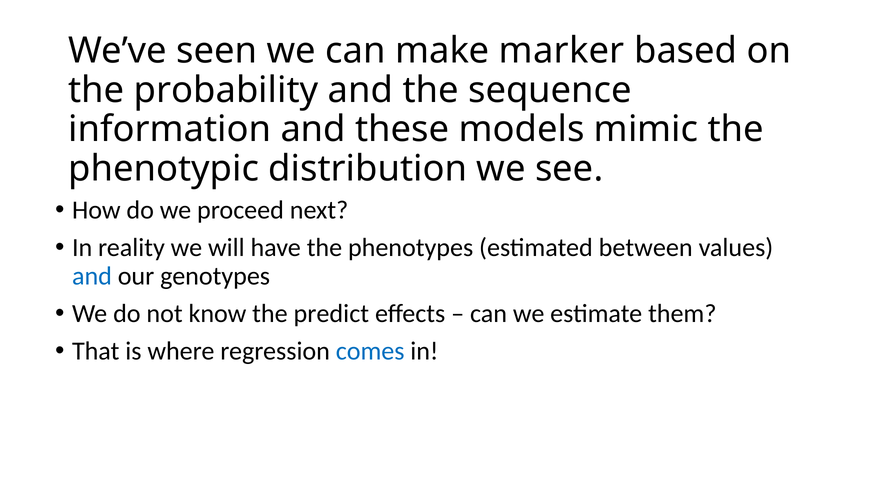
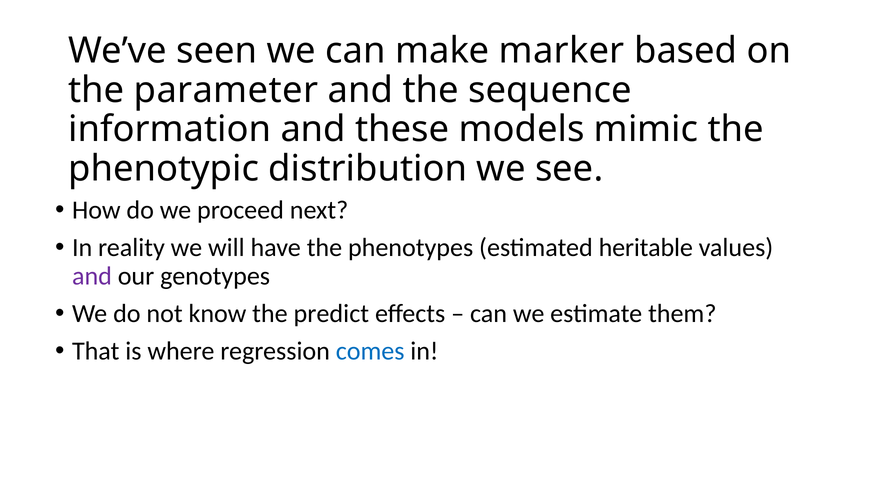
probability: probability -> parameter
between: between -> heritable
and at (92, 276) colour: blue -> purple
